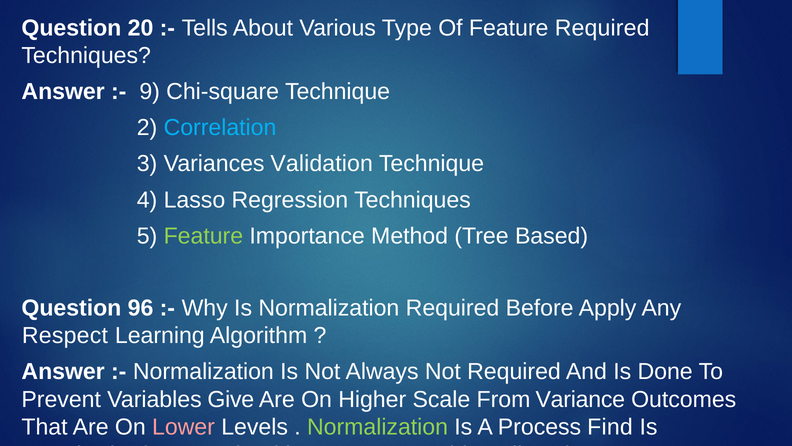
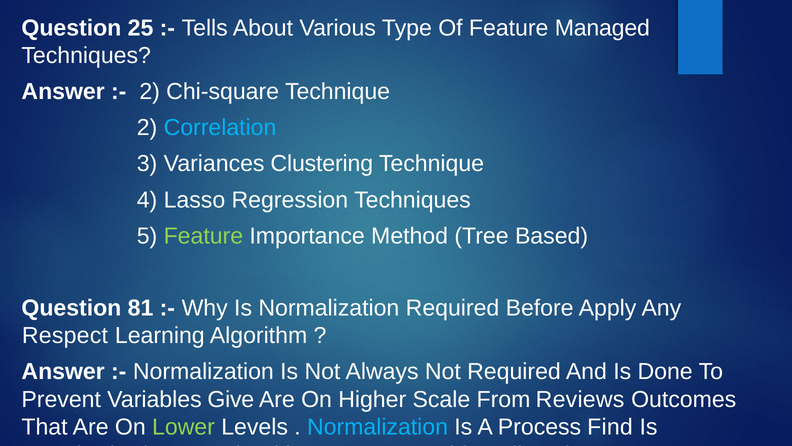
20: 20 -> 25
Feature Required: Required -> Managed
9 at (150, 92): 9 -> 2
Validation: Validation -> Clustering
96: 96 -> 81
Variance: Variance -> Reviews
Lower colour: pink -> light green
Normalization at (378, 427) colour: light green -> light blue
